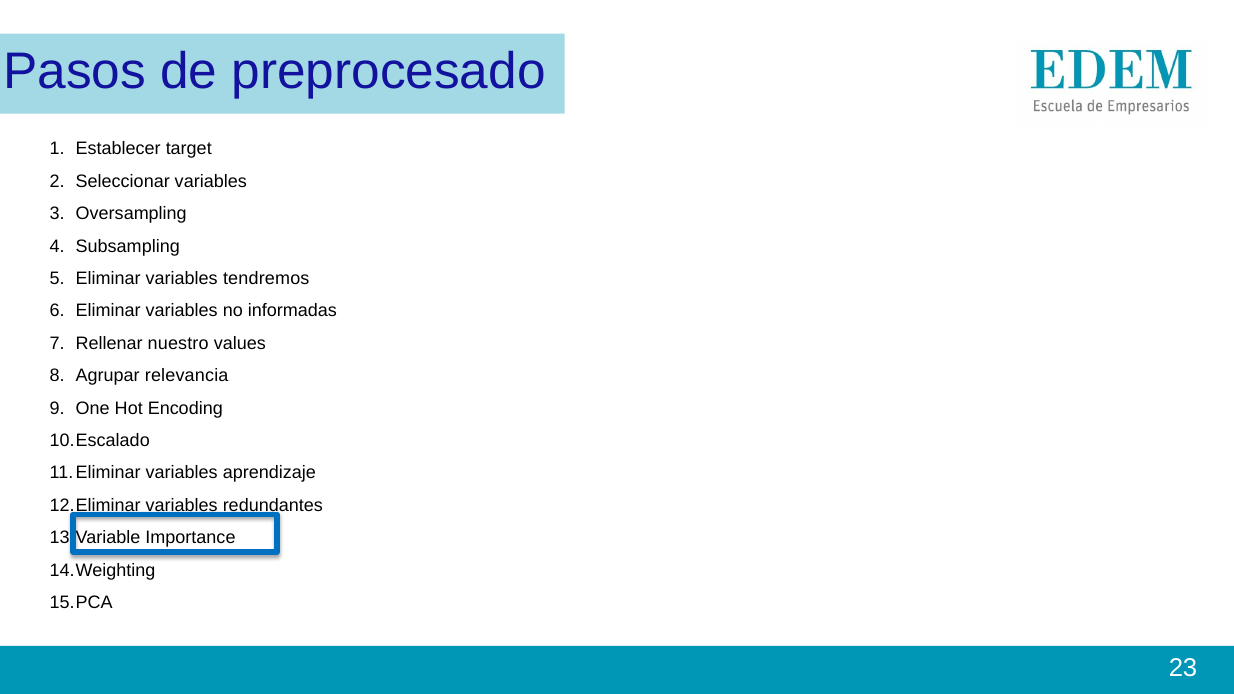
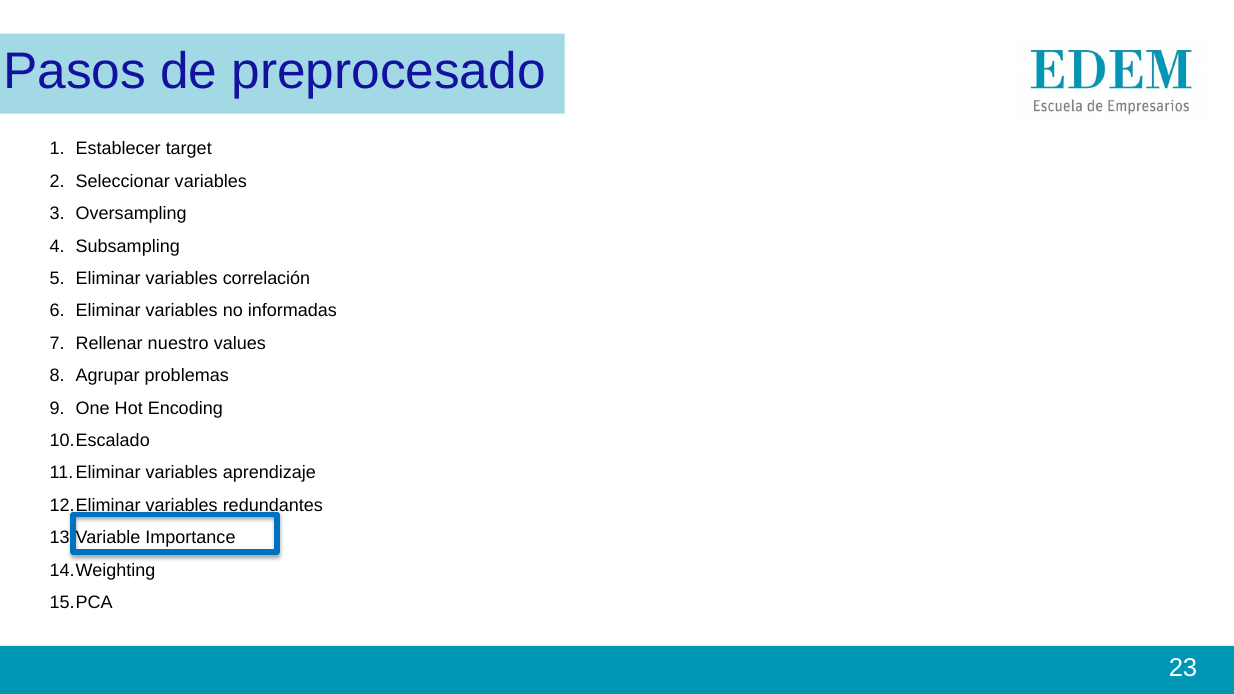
tendremos: tendremos -> correlación
relevancia: relevancia -> problemas
